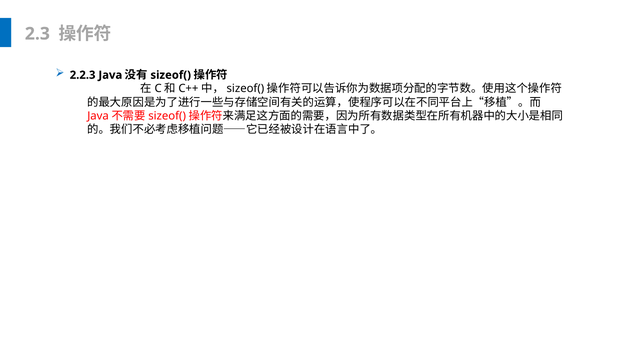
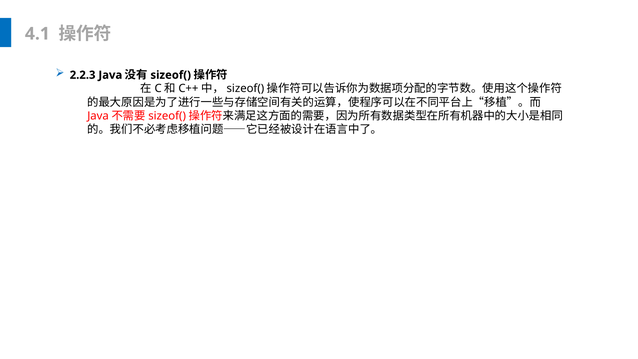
2.3: 2.3 -> 4.1
